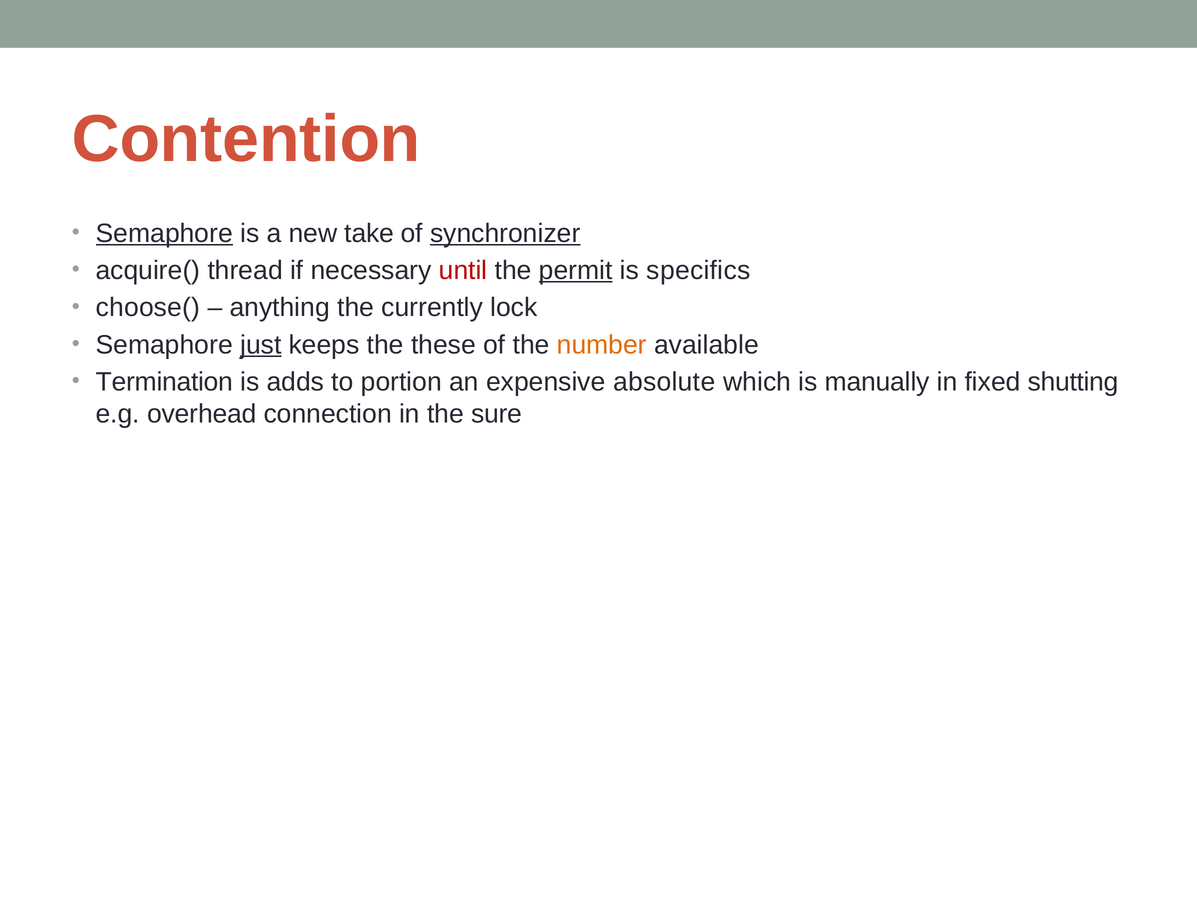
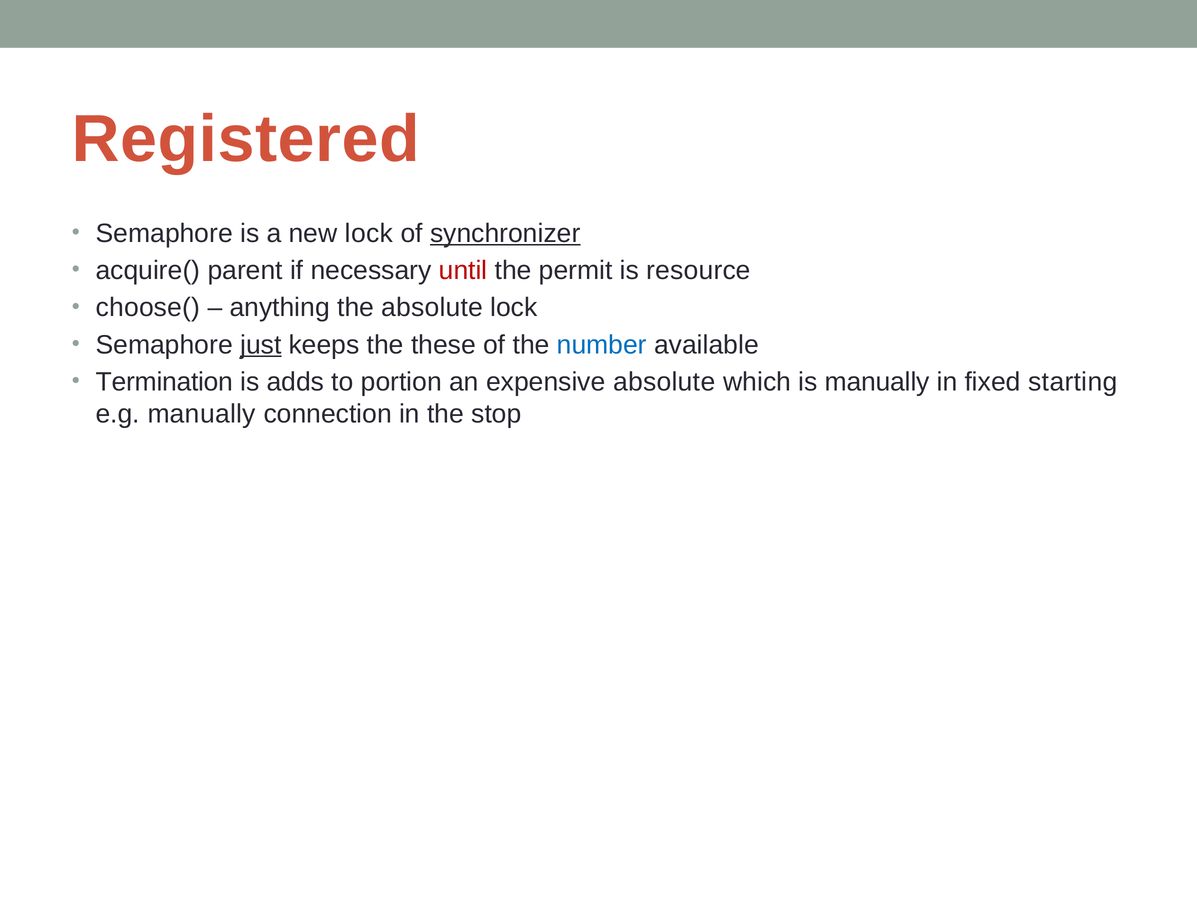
Contention: Contention -> Registered
Semaphore at (164, 233) underline: present -> none
new take: take -> lock
thread: thread -> parent
permit underline: present -> none
specifics: specifics -> resource
the currently: currently -> absolute
number colour: orange -> blue
shutting: shutting -> starting
e.g overhead: overhead -> manually
sure: sure -> stop
